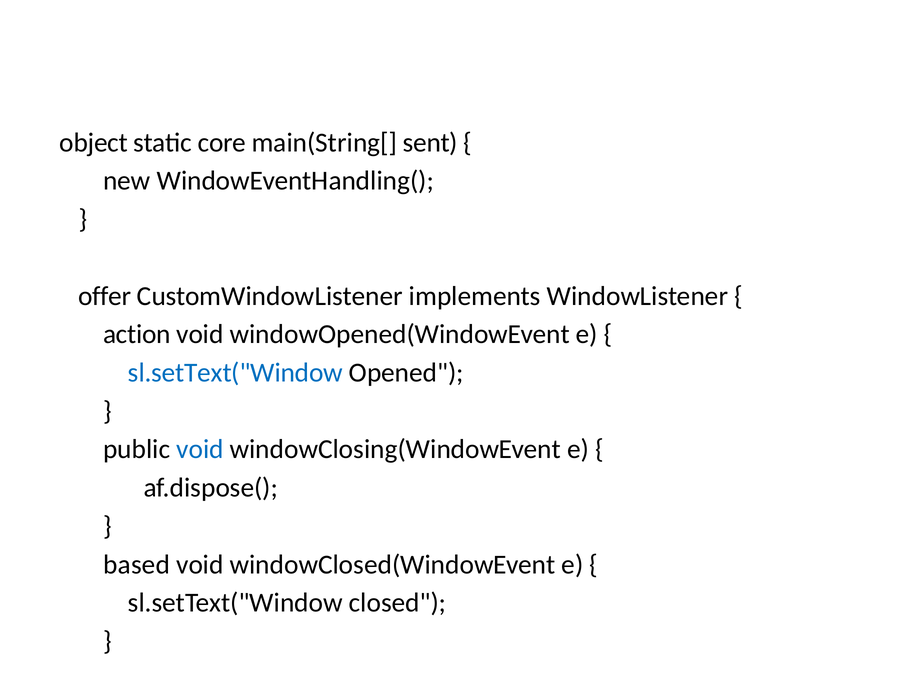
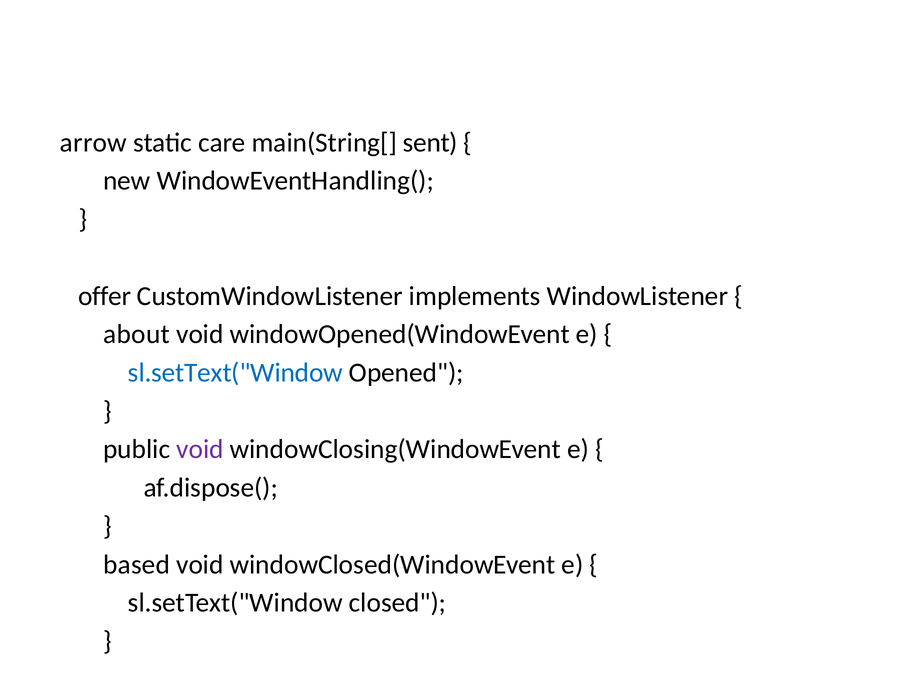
object: object -> arrow
core: core -> care
action: action -> about
void at (200, 449) colour: blue -> purple
